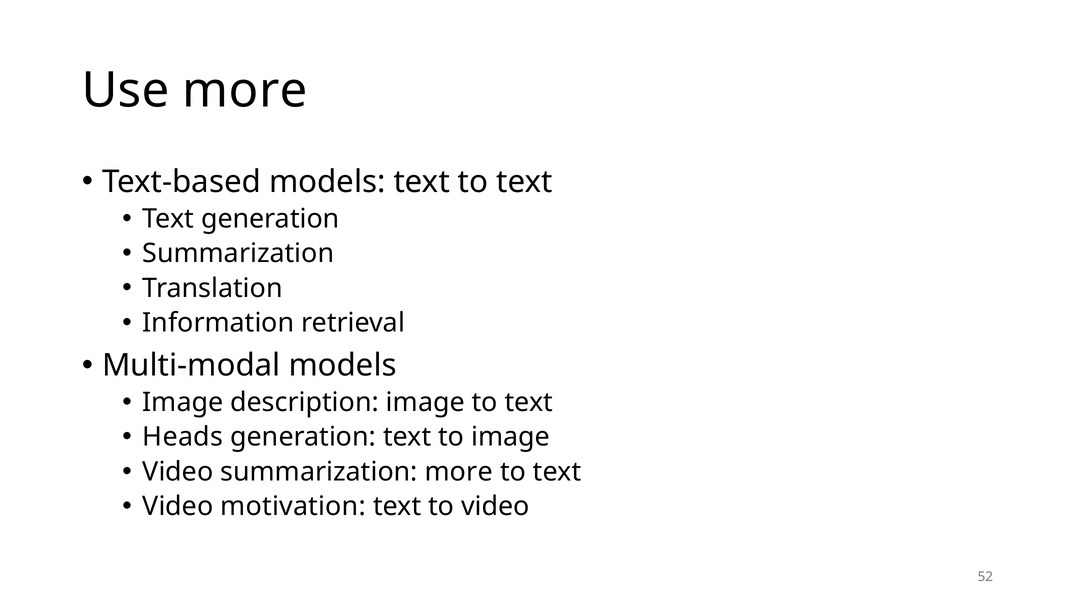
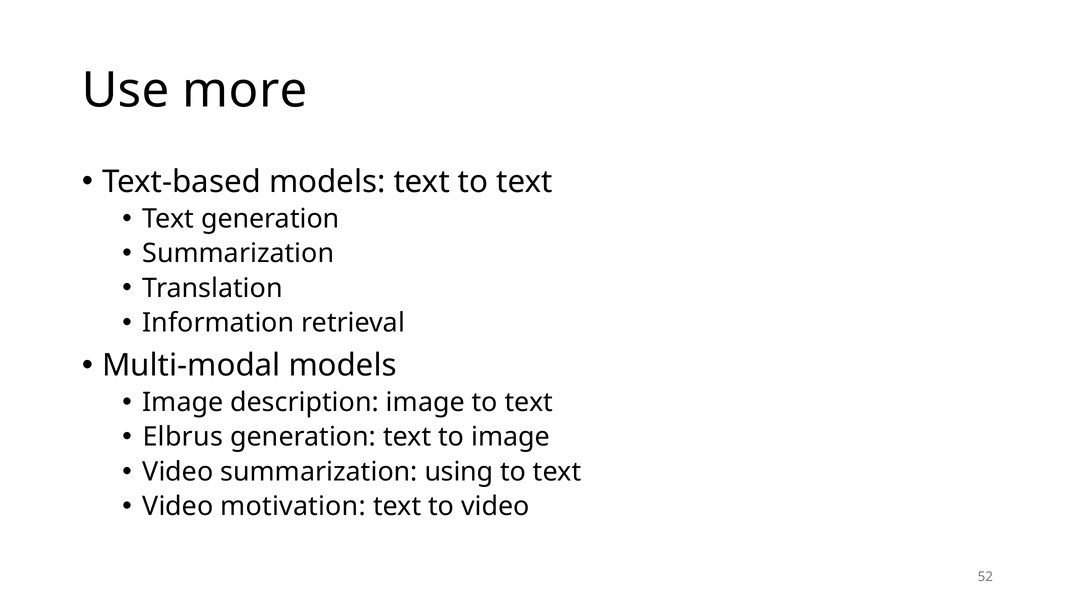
Heads: Heads -> Elbrus
summarization more: more -> using
